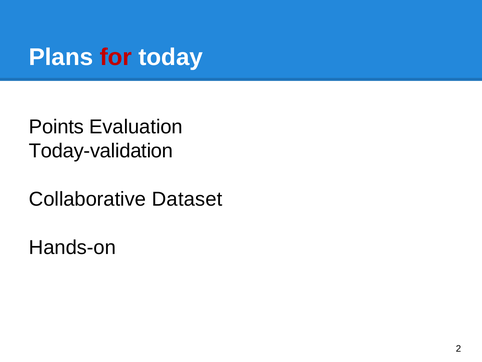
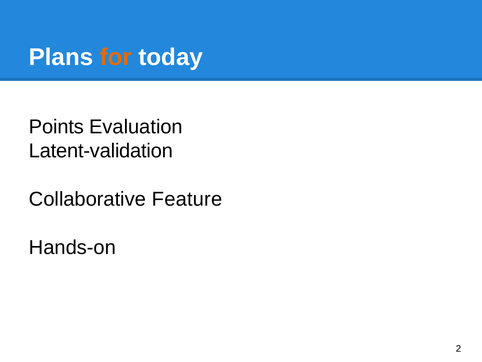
for colour: red -> orange
Today-validation: Today-validation -> Latent-validation
Dataset: Dataset -> Feature
